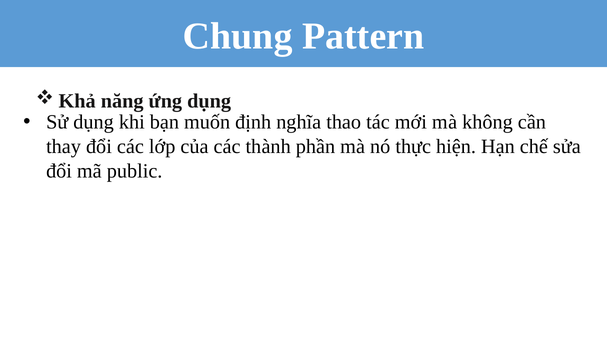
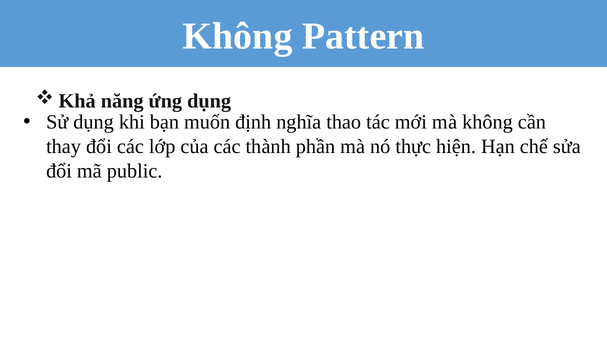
Chung at (238, 36): Chung -> Không
